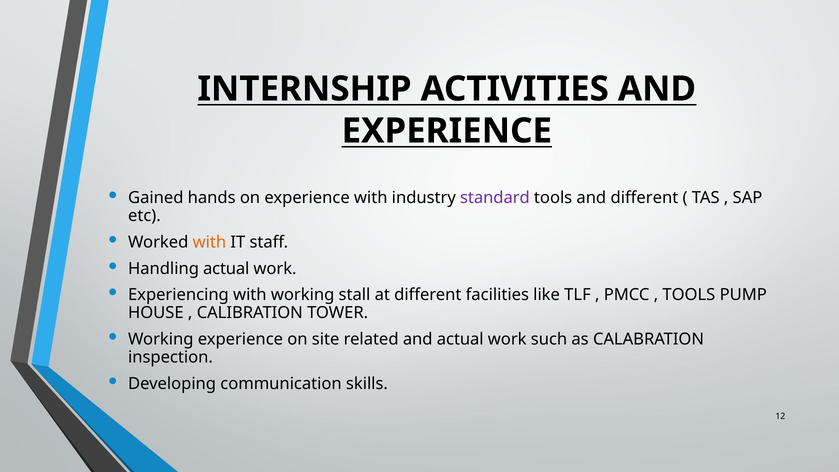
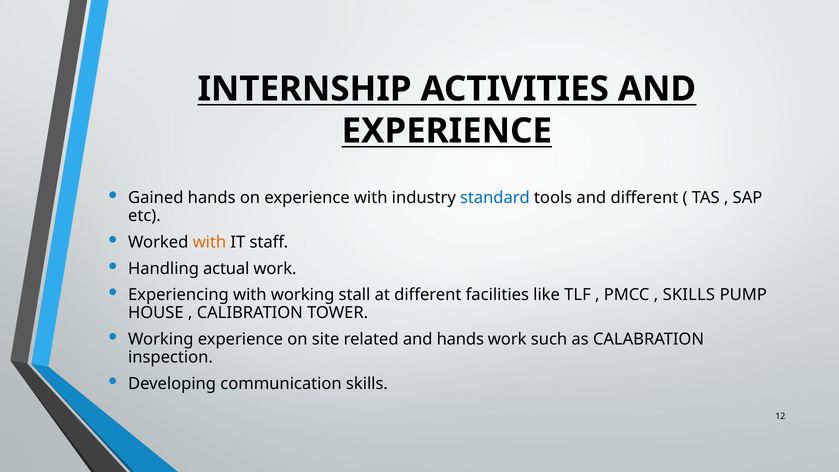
standard colour: purple -> blue
TOOLS at (689, 295): TOOLS -> SKILLS
and actual: actual -> hands
